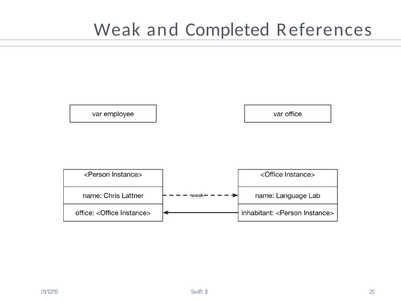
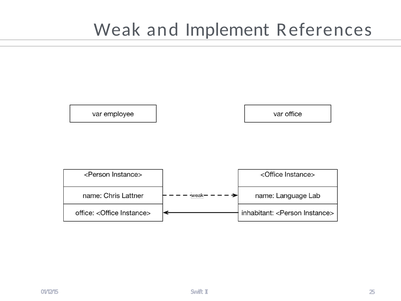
Completed: Completed -> Implement
